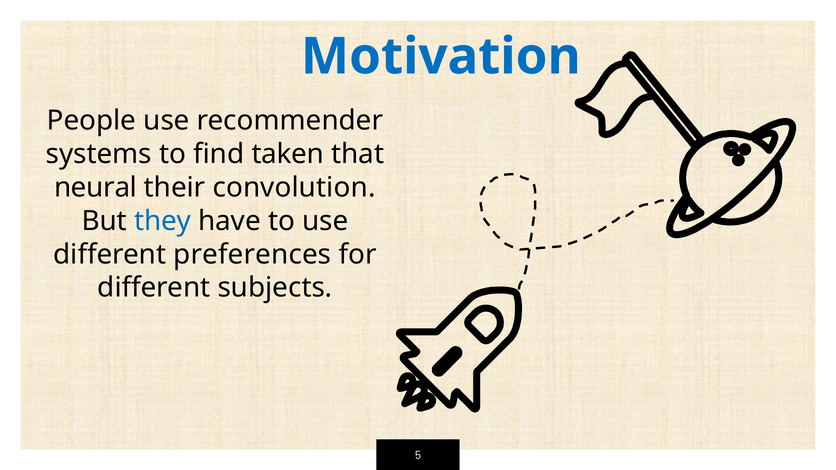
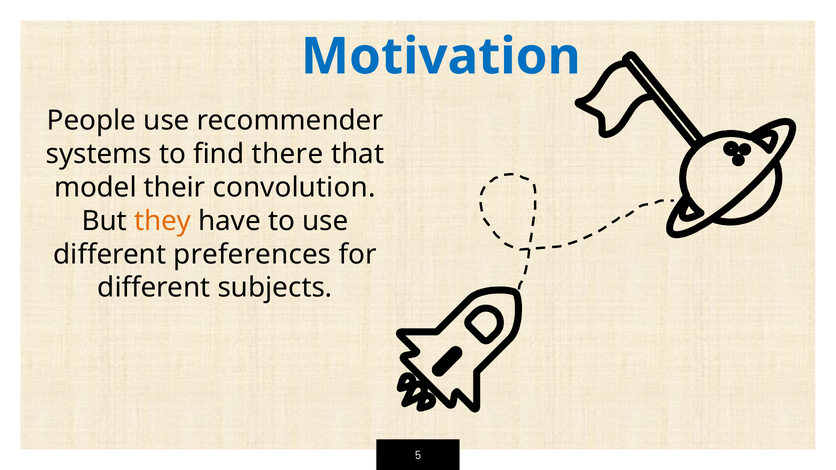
taken: taken -> there
neural: neural -> model
they colour: blue -> orange
